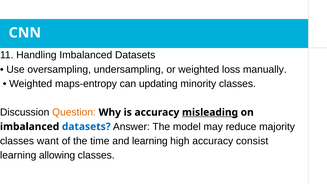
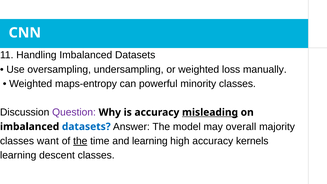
updating: updating -> powerful
Question colour: orange -> purple
reduce: reduce -> overall
the at (80, 141) underline: none -> present
consist: consist -> kernels
allowing: allowing -> descent
